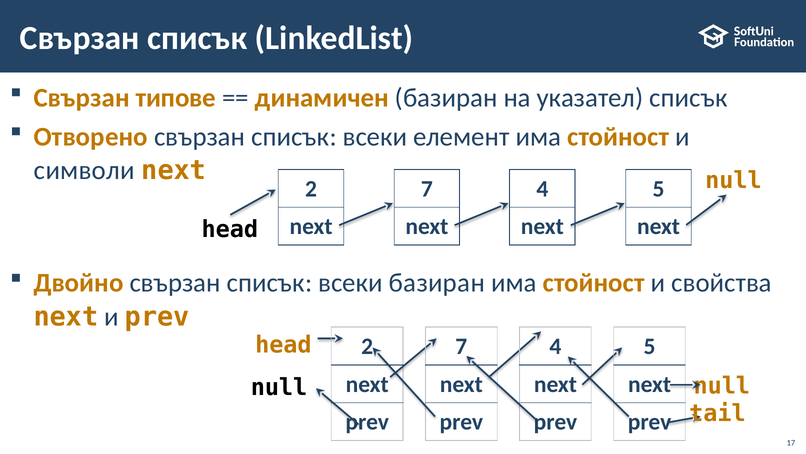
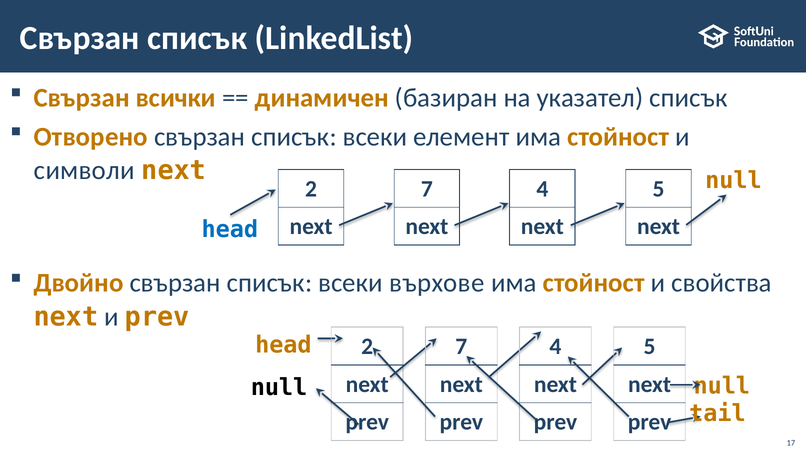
типове: типове -> всички
head at (230, 229) colour: black -> blue
всеки базиран: базиран -> върхове
